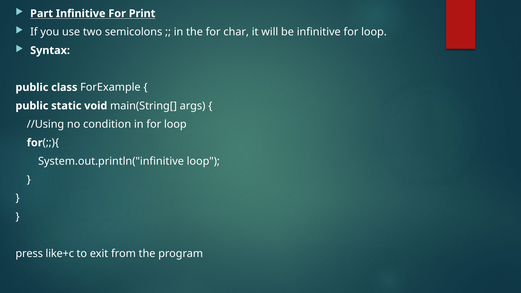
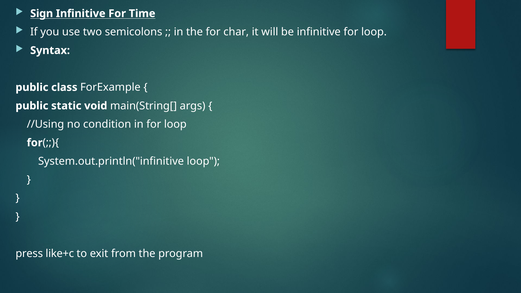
Part: Part -> Sign
Print: Print -> Time
